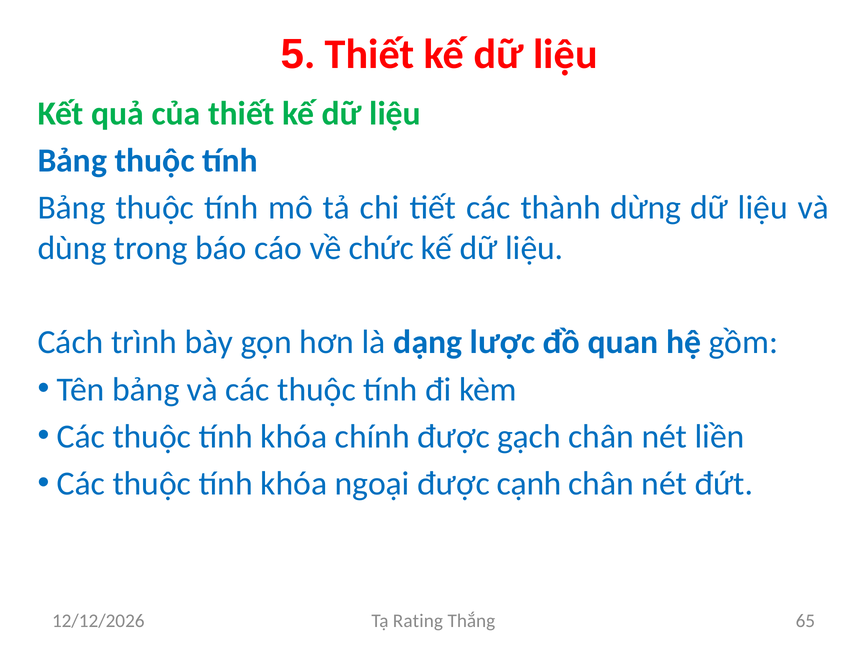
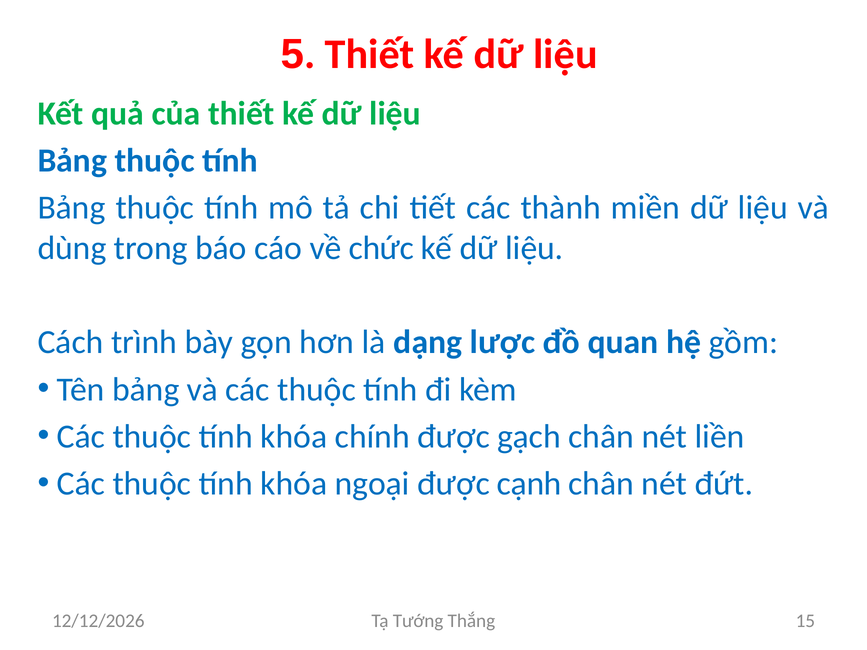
dừng: dừng -> miền
Rating: Rating -> Tướng
65: 65 -> 15
